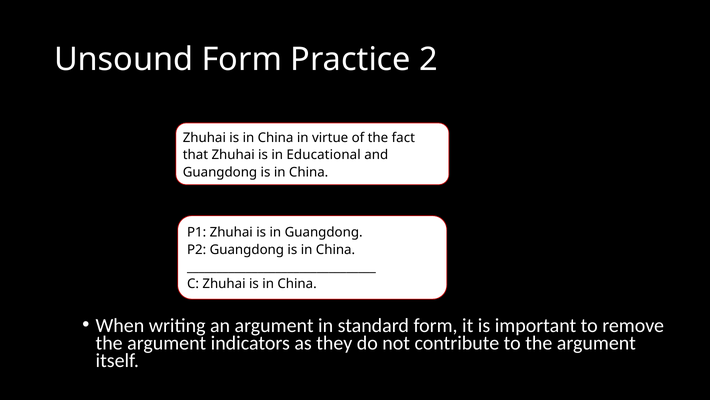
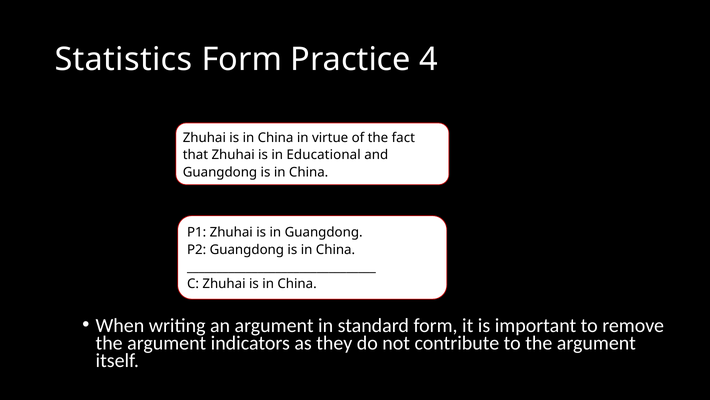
Unsound: Unsound -> Statistics
2: 2 -> 4
